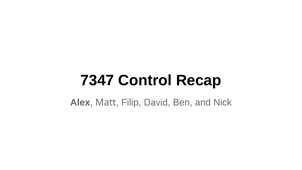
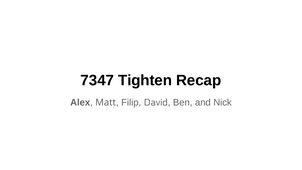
Control: Control -> Tighten
